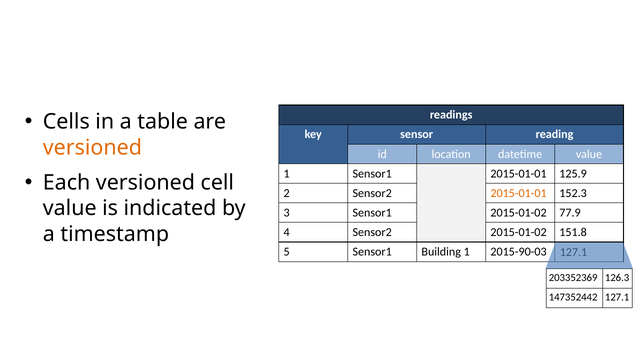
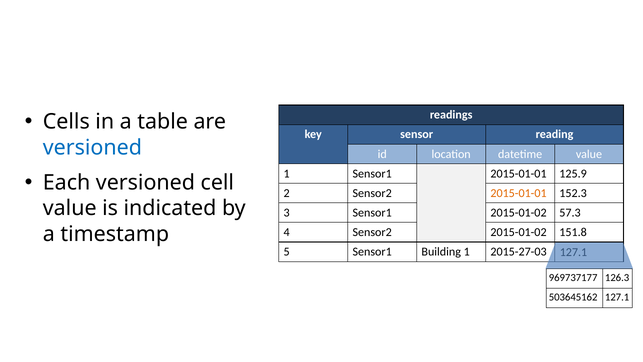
versioned at (92, 147) colour: orange -> blue
77.9: 77.9 -> 57.3
2015-90-03: 2015-90-03 -> 2015-27-03
203352369: 203352369 -> 969737177
147352442: 147352442 -> 503645162
